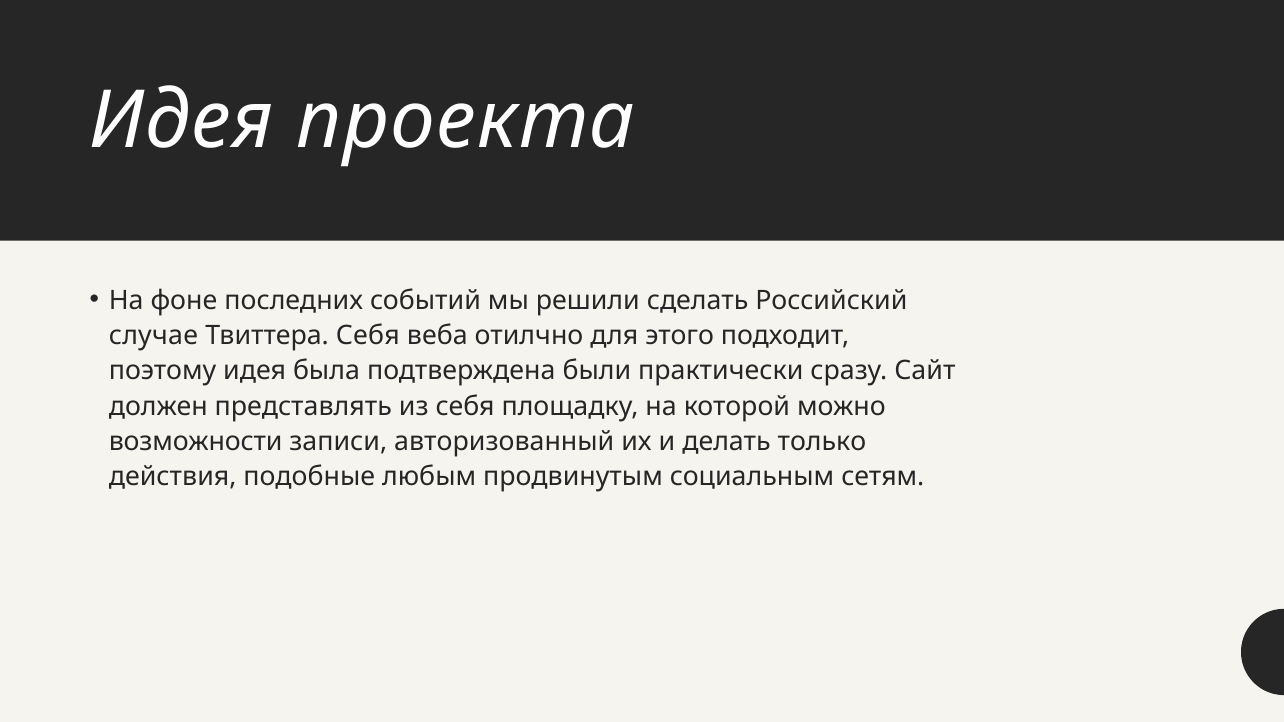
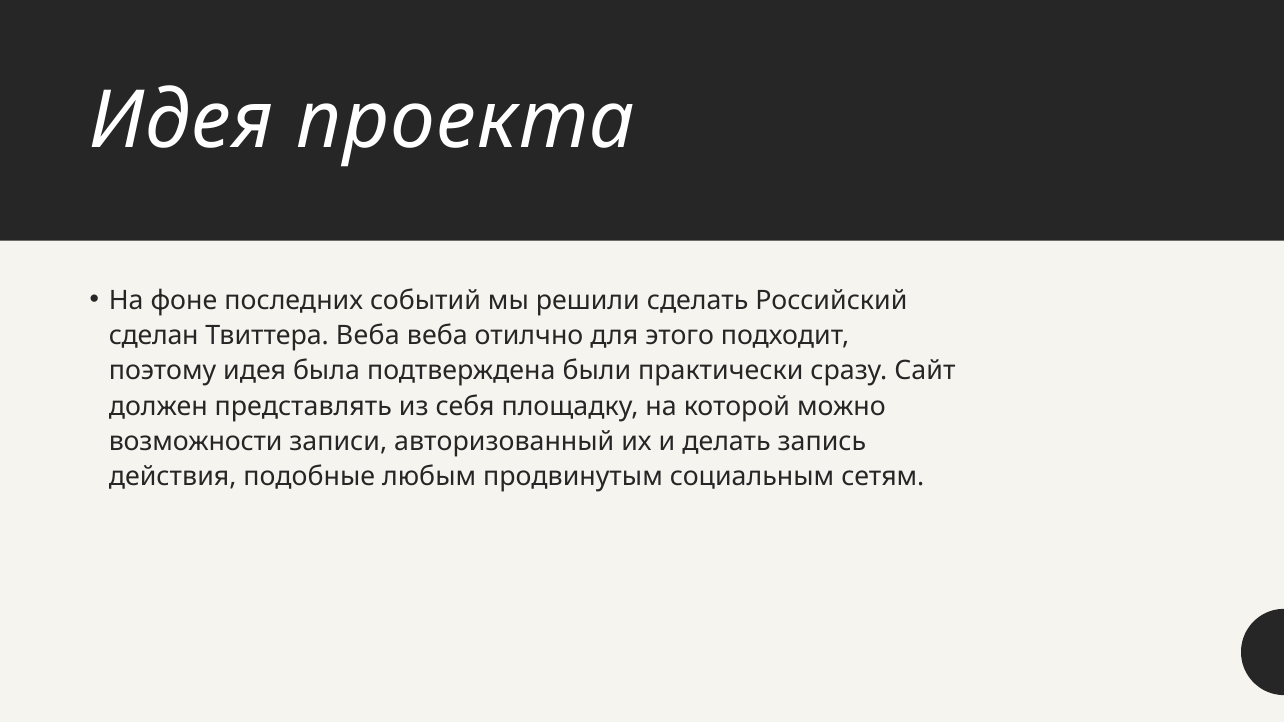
случае: случае -> сделан
Твиттера Себя: Себя -> Веба
только: только -> запись
